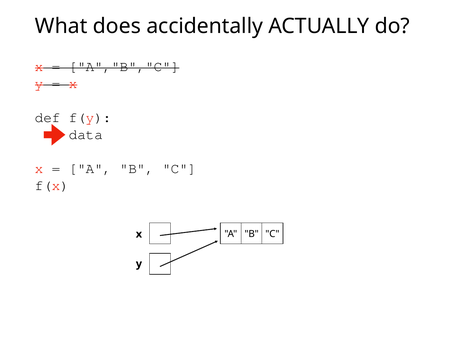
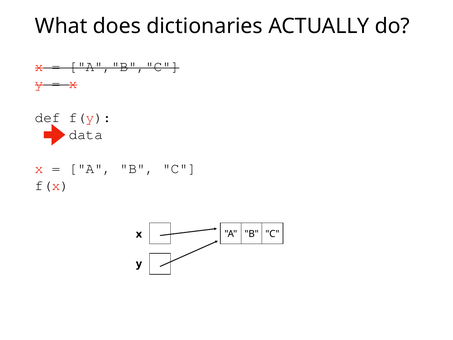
accidentally: accidentally -> dictionaries
